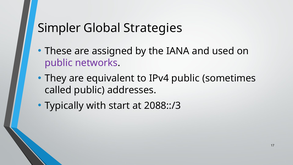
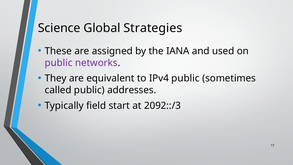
Simpler: Simpler -> Science
with: with -> field
2088::/3: 2088::/3 -> 2092::/3
